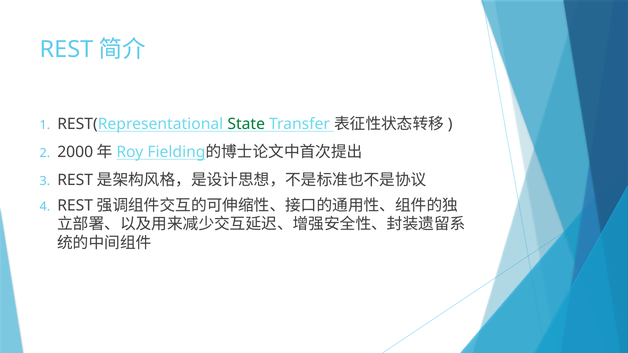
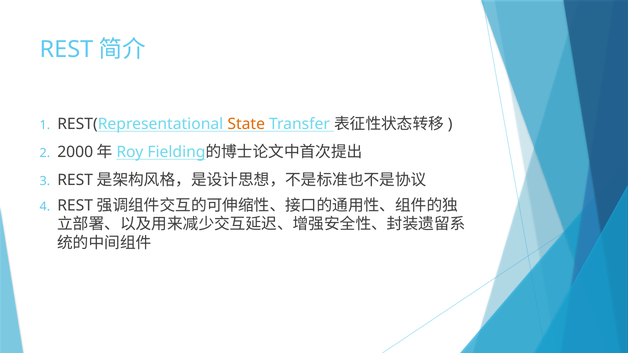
State colour: green -> orange
